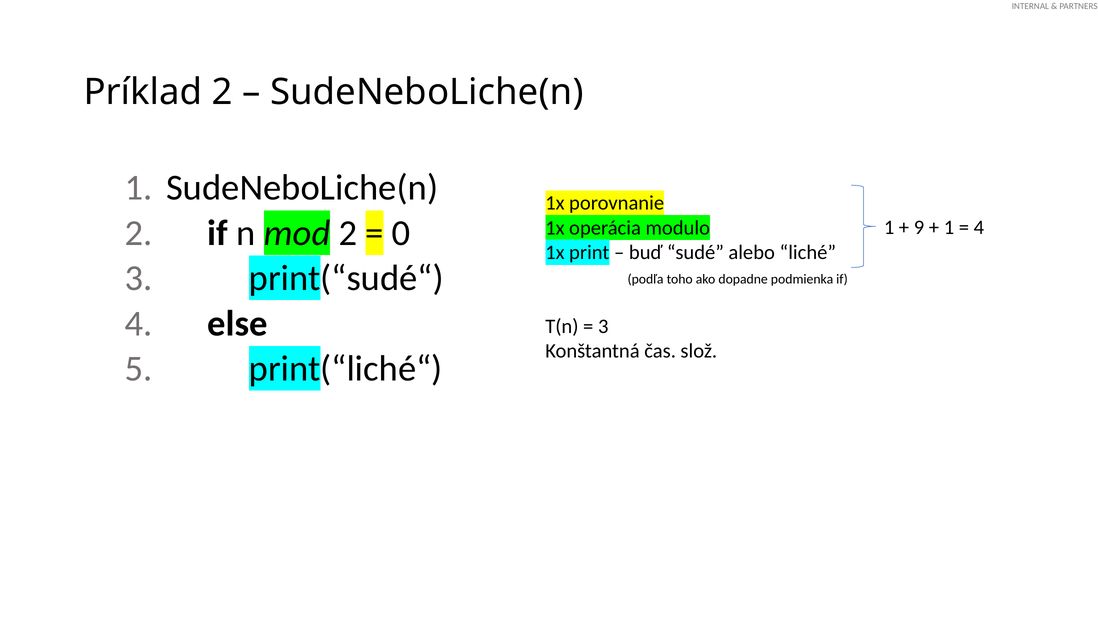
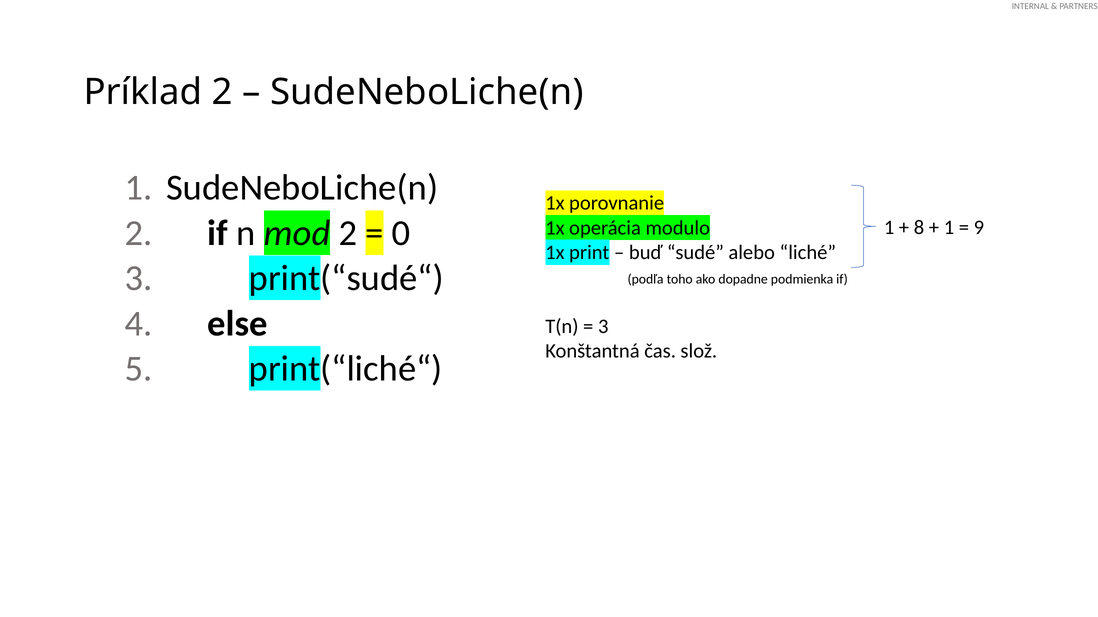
9: 9 -> 8
4 at (979, 228): 4 -> 9
